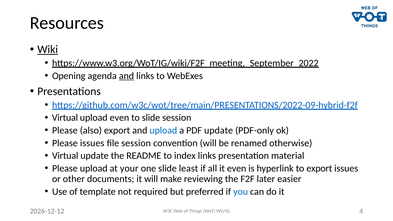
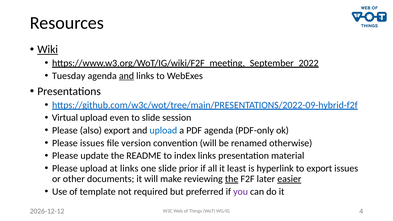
Opening: Opening -> Tuesday
PDF update: update -> agenda
file session: session -> version
Virtual at (65, 156): Virtual -> Please
at your: your -> links
least: least -> prior
it even: even -> least
the at (232, 179) underline: none -> present
easier underline: none -> present
you colour: blue -> purple
